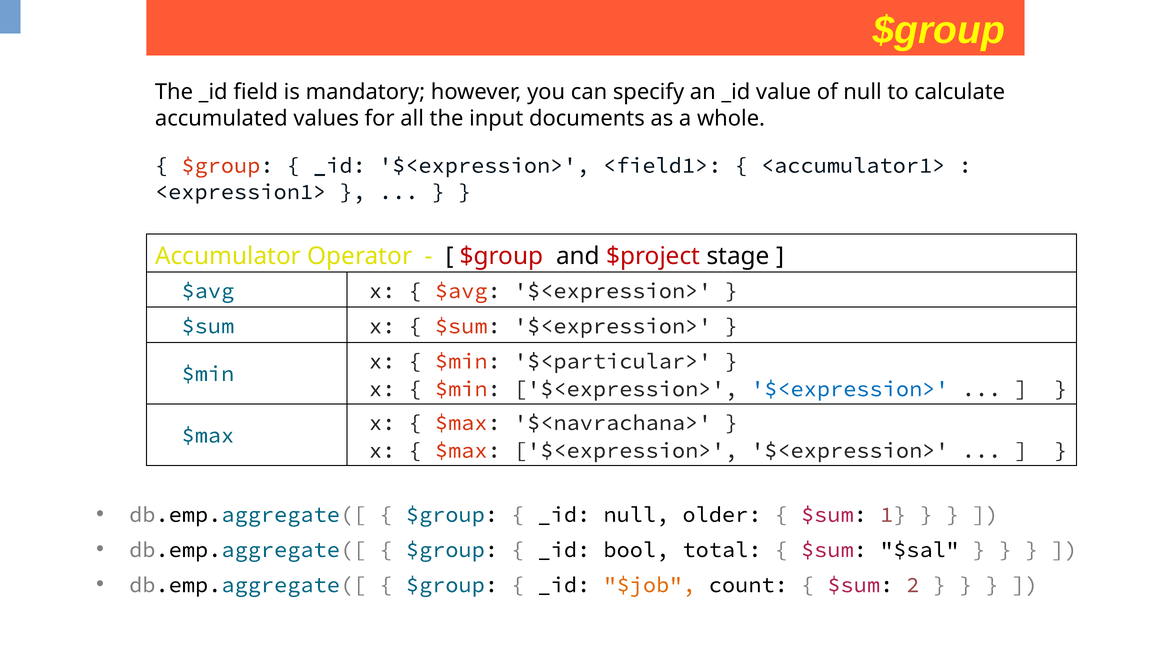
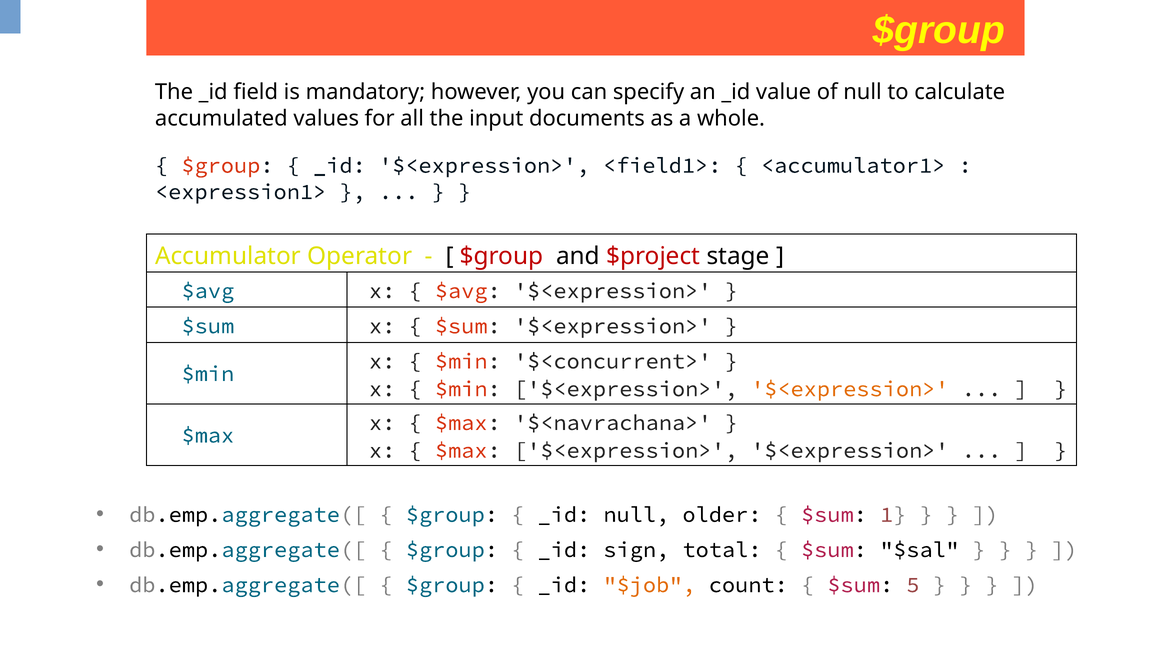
$<particular>: $<particular> -> $<concurrent>
$<expression> at (850, 389) colour: blue -> orange
bool: bool -> sign
2: 2 -> 5
